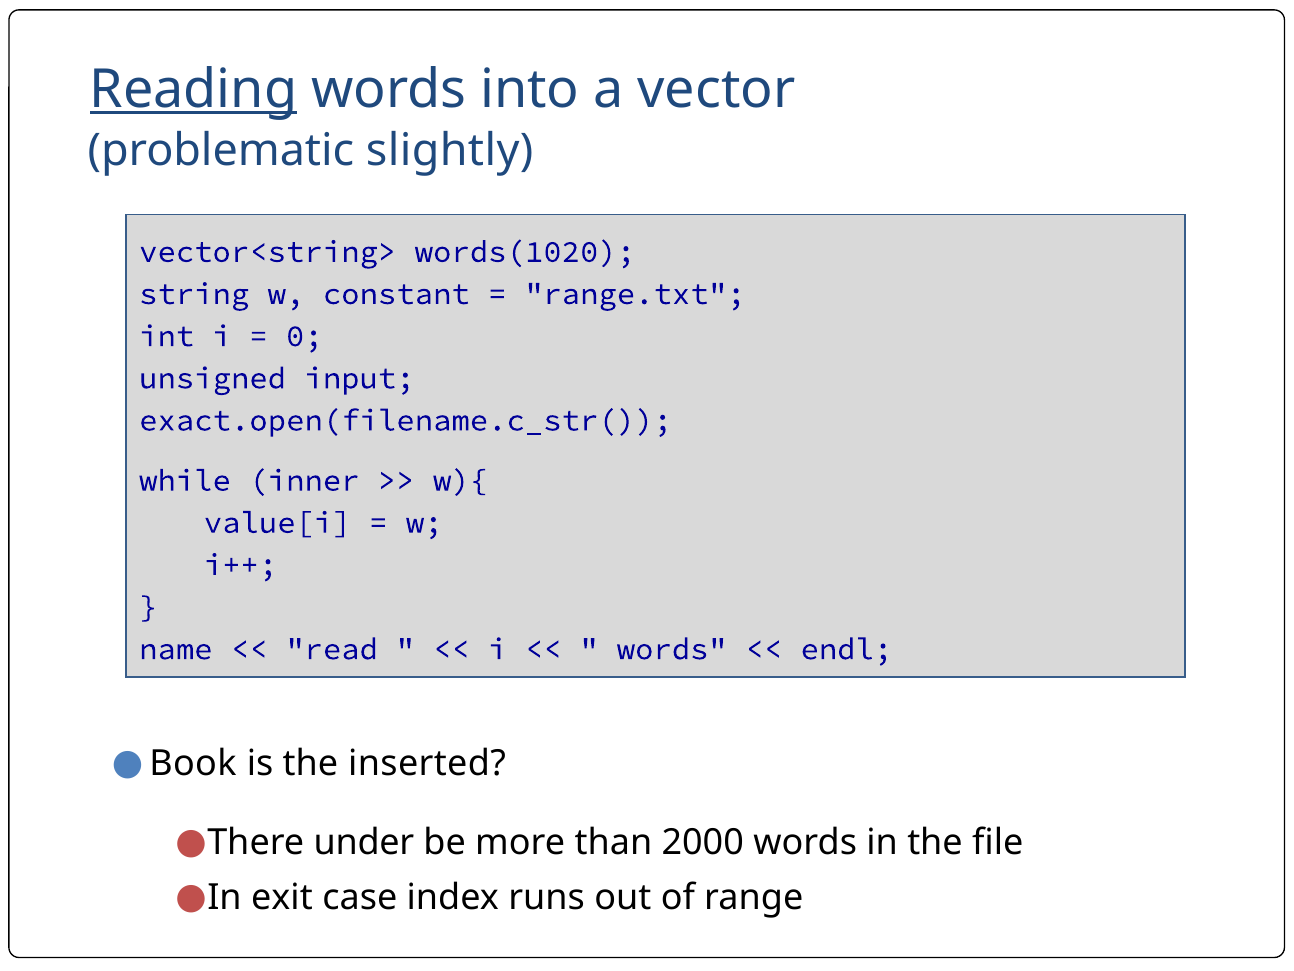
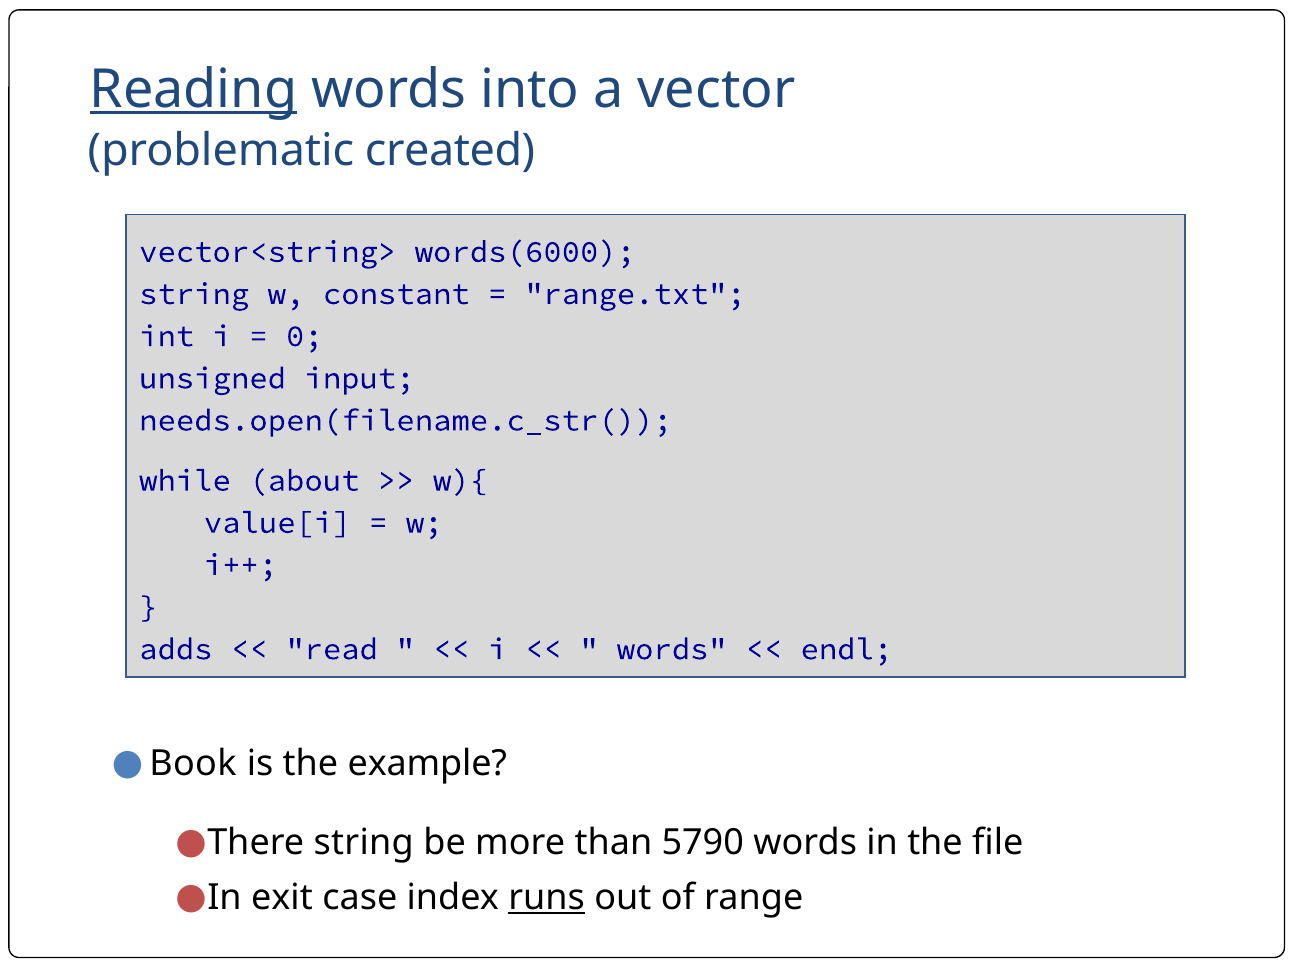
slightly: slightly -> created
words(1020: words(1020 -> words(6000
exact.open(filename.c_str(: exact.open(filename.c_str( -> needs.open(filename.c_str(
inner: inner -> about
name: name -> adds
inserted: inserted -> example
There under: under -> string
2000: 2000 -> 5790
runs underline: none -> present
